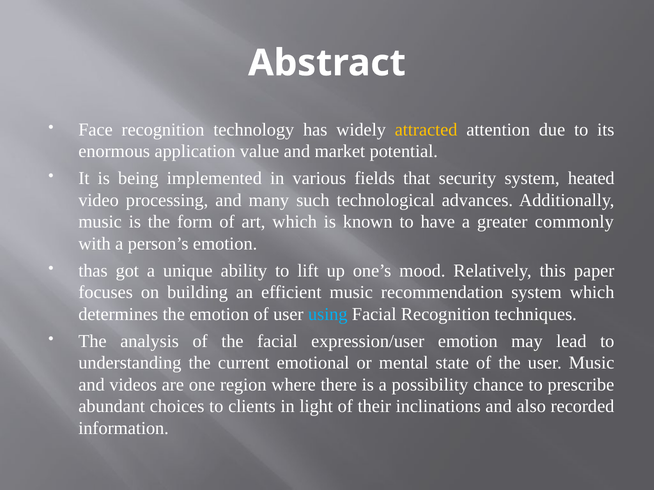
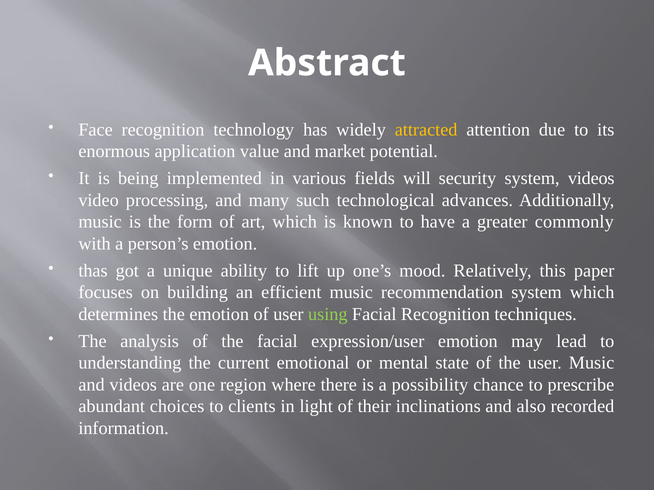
that: that -> will
system heated: heated -> videos
using colour: light blue -> light green
